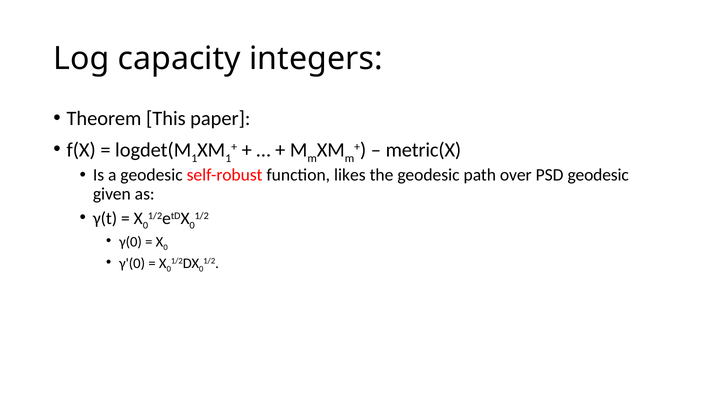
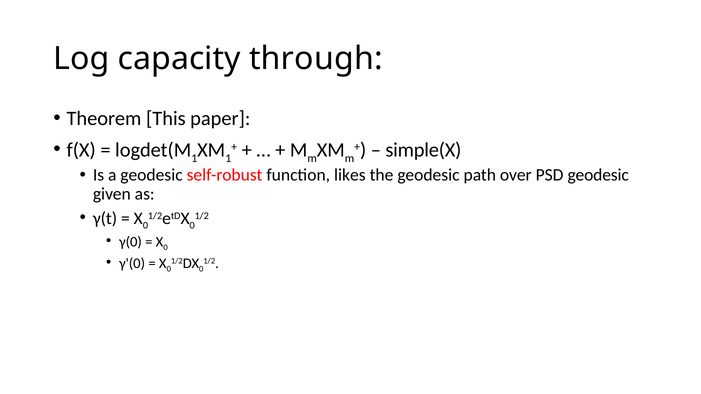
integers: integers -> through
metric(X: metric(X -> simple(X
